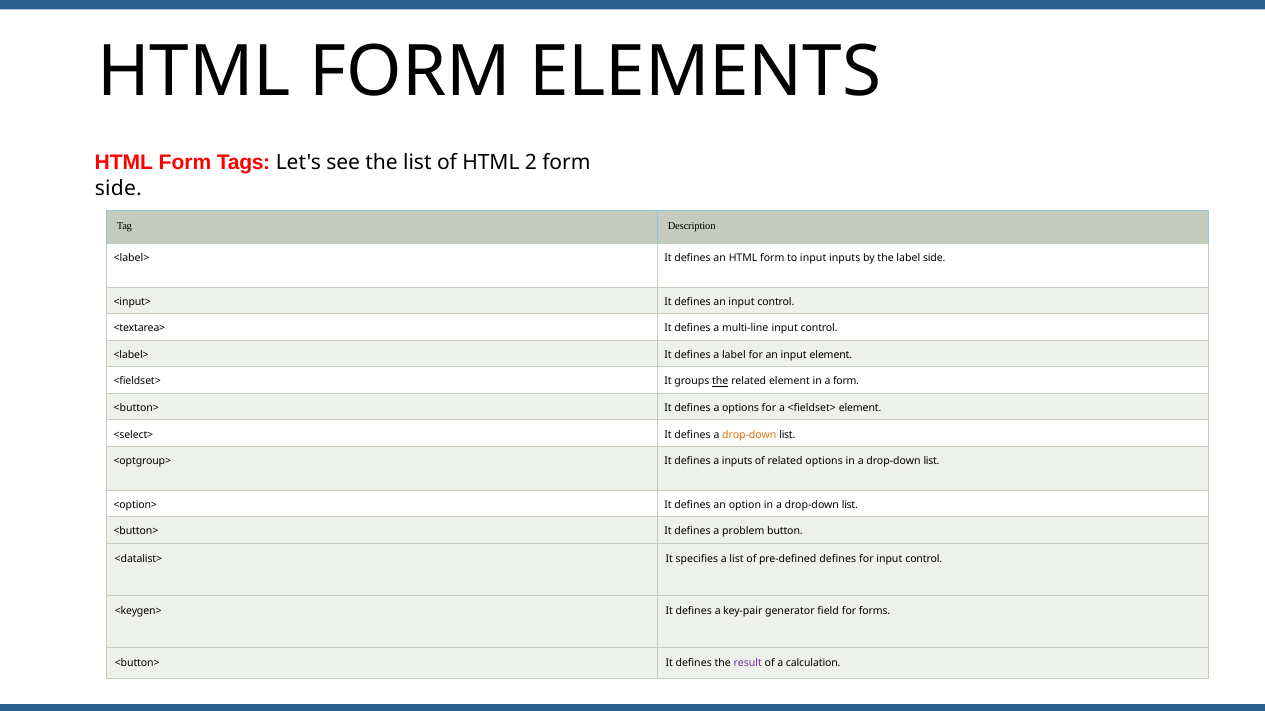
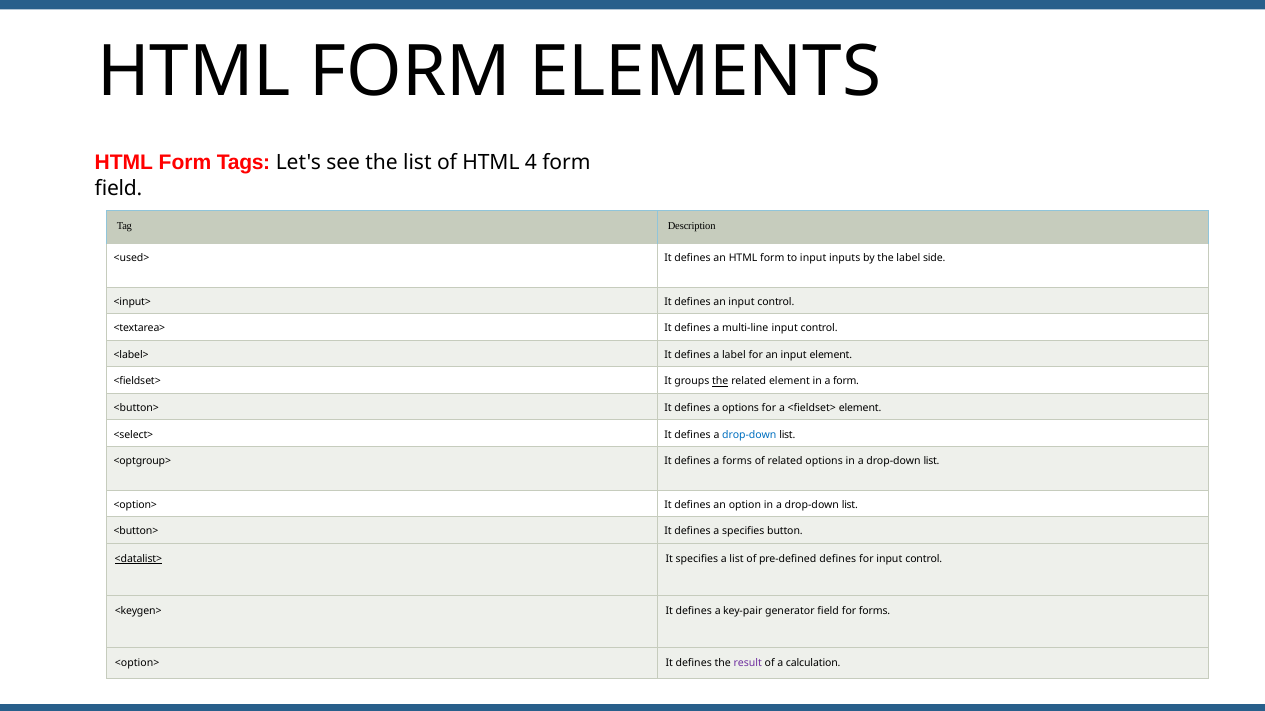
2: 2 -> 4
side at (118, 188): side -> field
<label> at (131, 258): <label> -> <used>
drop-down at (749, 435) colour: orange -> blue
a inputs: inputs -> forms
a problem: problem -> specifies
<datalist> underline: none -> present
<button> at (137, 664): <button> -> <option>
